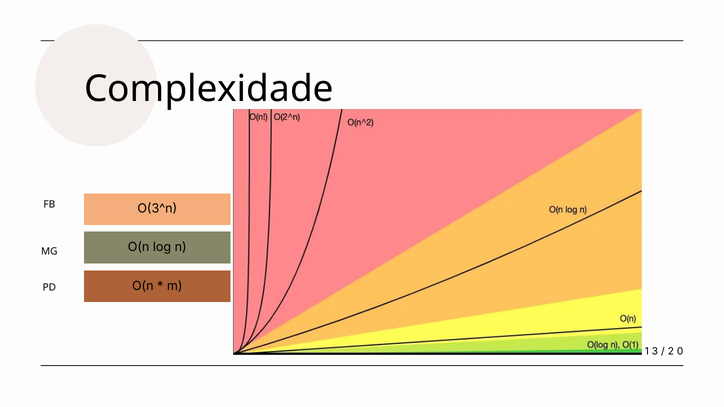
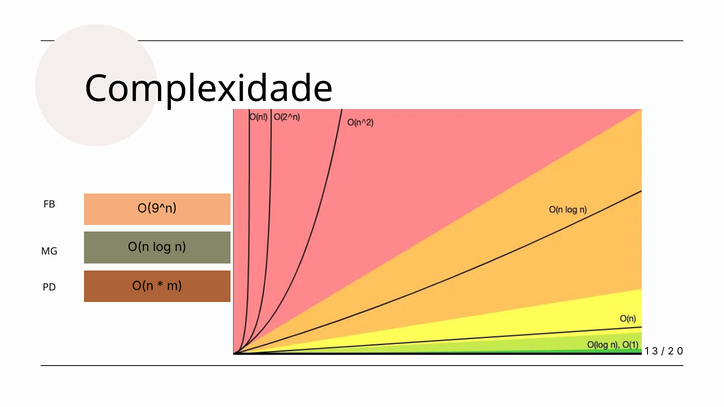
O(3^n: O(3^n -> O(9^n
